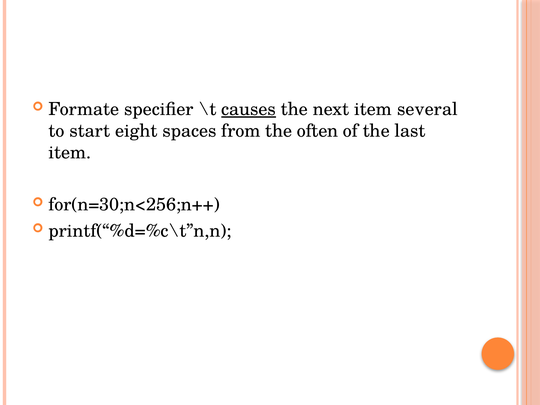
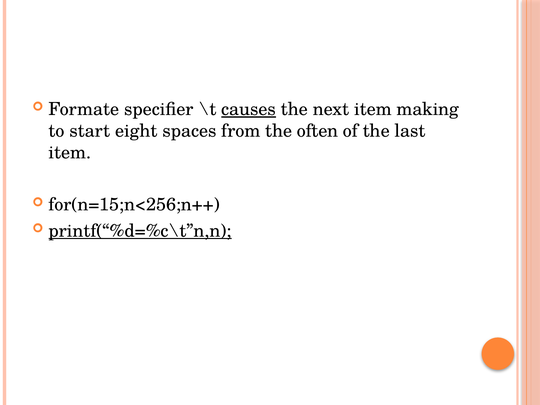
several: several -> making
for(n=30;n<256;n++: for(n=30;n<256;n++ -> for(n=15;n<256;n++
printf(“%d=%c\t”n,n underline: none -> present
